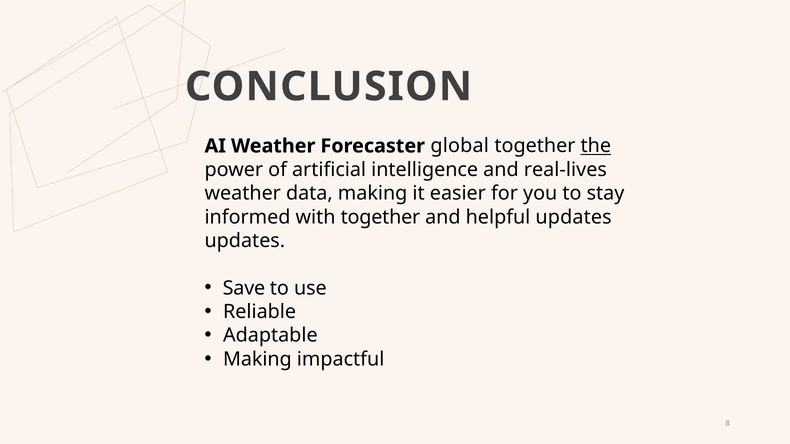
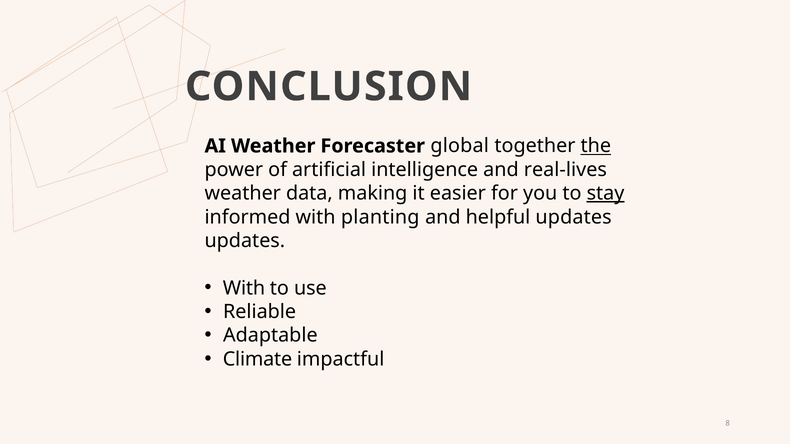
stay underline: none -> present
with together: together -> planting
Save at (244, 288): Save -> With
Making at (257, 359): Making -> Climate
